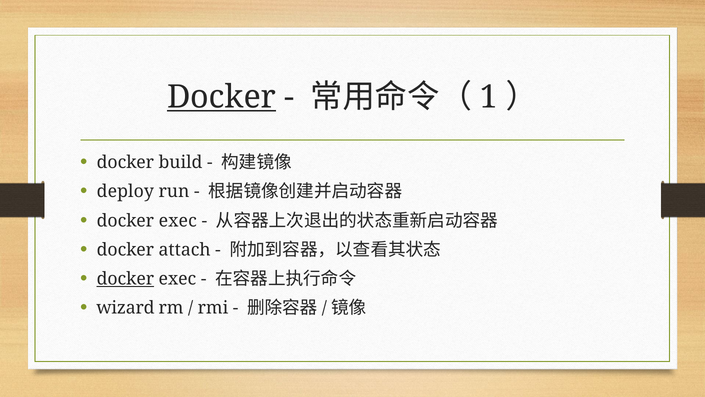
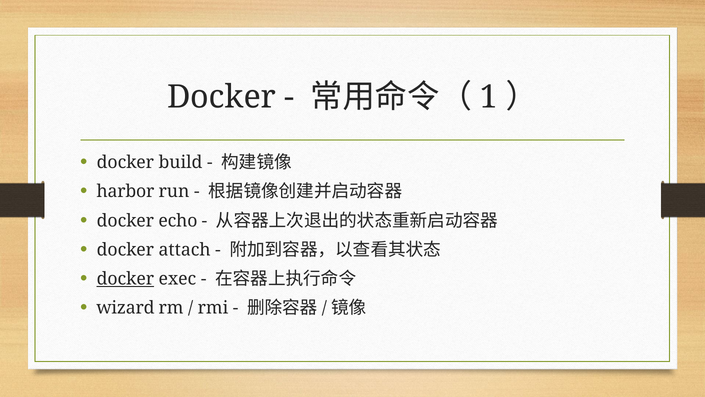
Docker at (221, 97) underline: present -> none
deploy: deploy -> harbor
exec at (178, 220): exec -> echo
